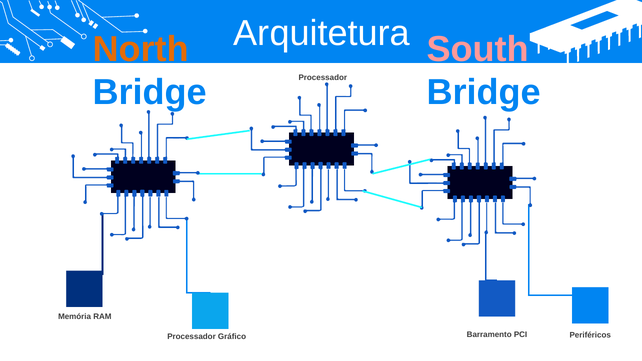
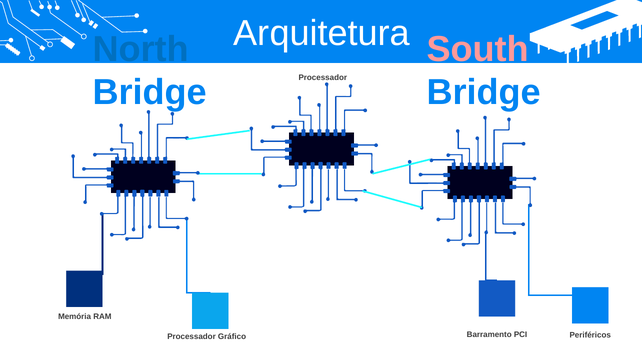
North colour: orange -> blue
